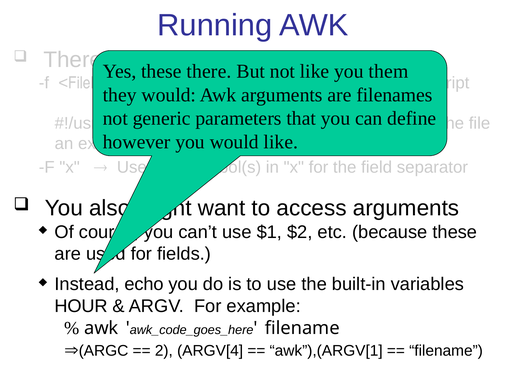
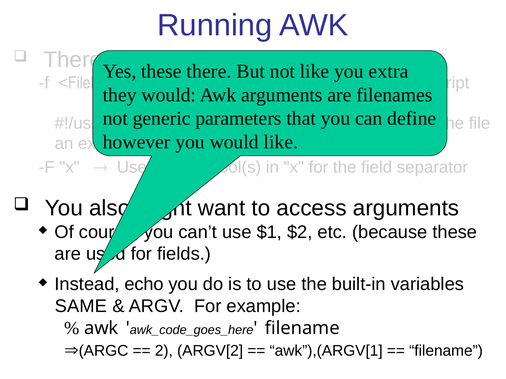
them: them -> extra
HOUR: HOUR -> SAME
ARGV[4: ARGV[4 -> ARGV[2
